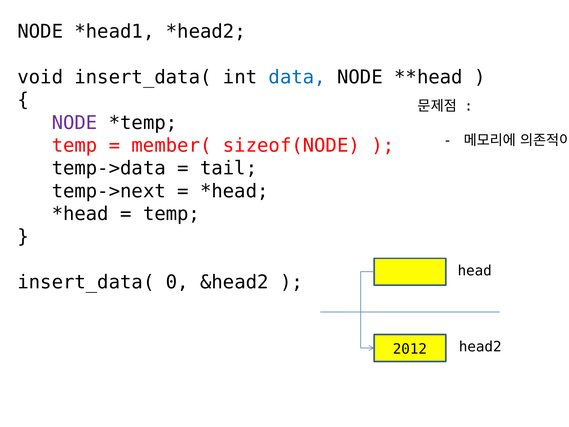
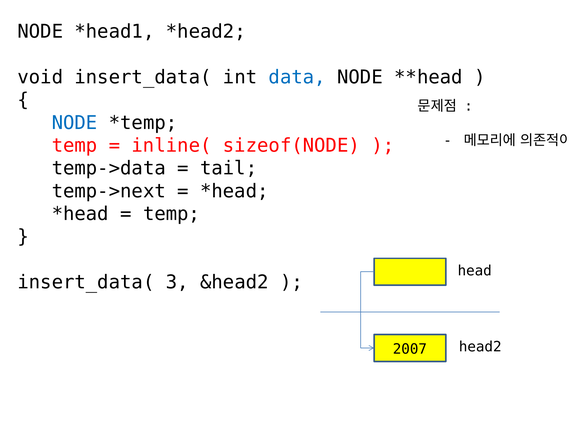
NODE at (75, 123) colour: purple -> blue
member(: member( -> inline(
0: 0 -> 3
2012: 2012 -> 2007
